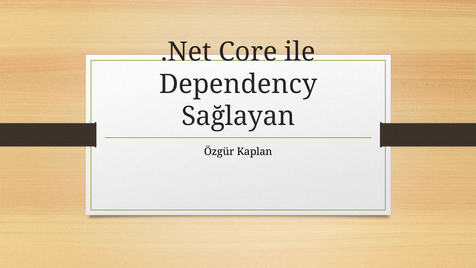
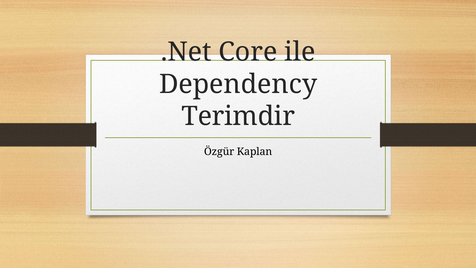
Sağlayan: Sağlayan -> Terimdir
